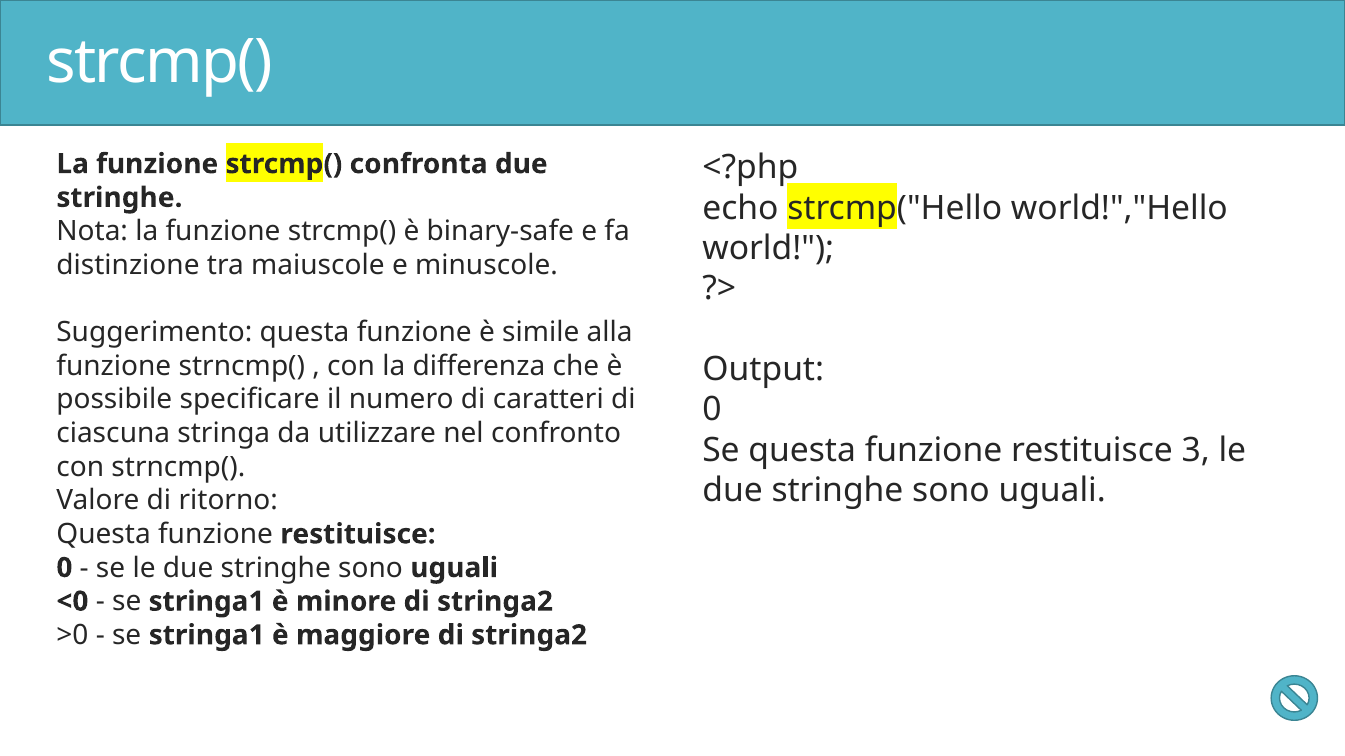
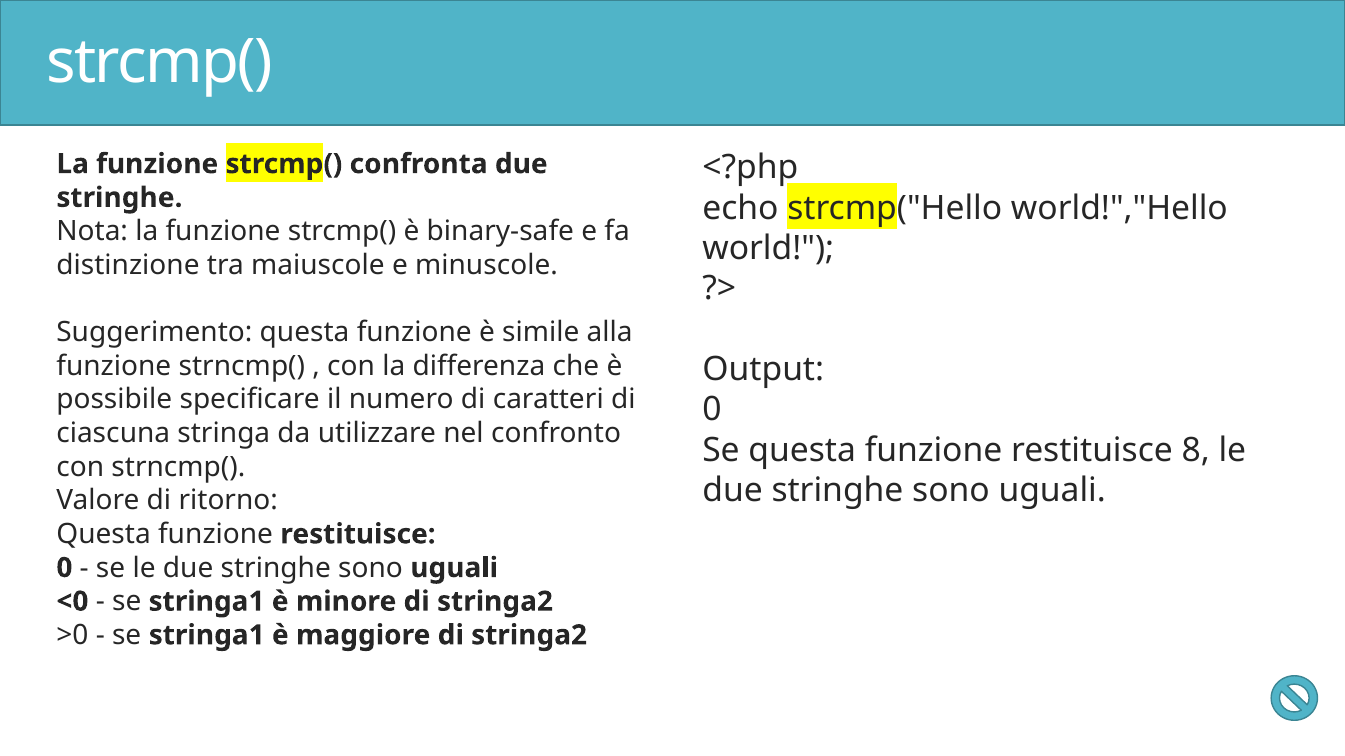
3: 3 -> 8
